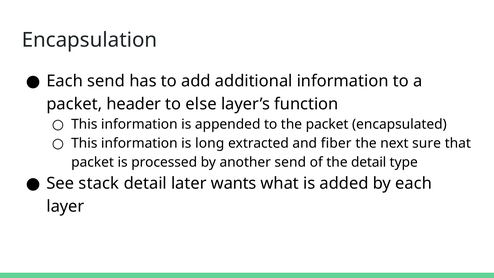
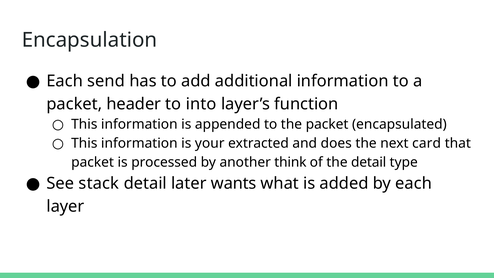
else: else -> into
long: long -> your
fiber: fiber -> does
sure: sure -> card
another send: send -> think
